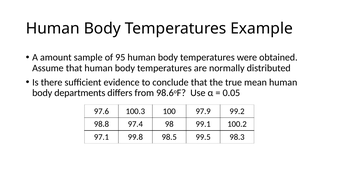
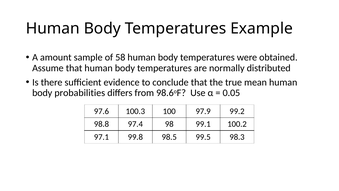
95: 95 -> 58
departments: departments -> probabilities
